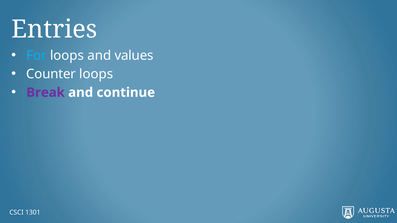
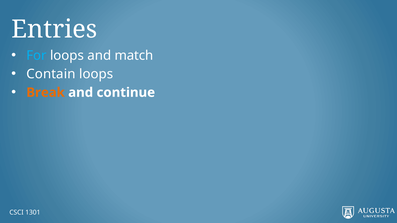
values: values -> match
Counter: Counter -> Contain
Break colour: purple -> orange
